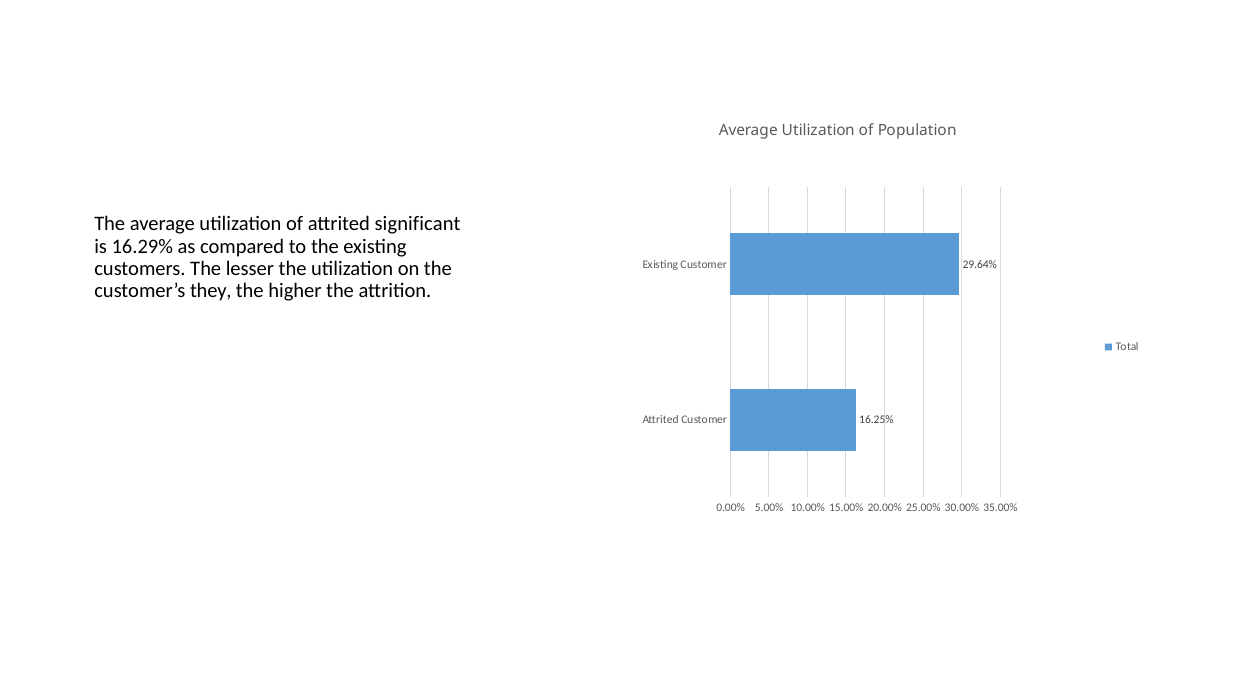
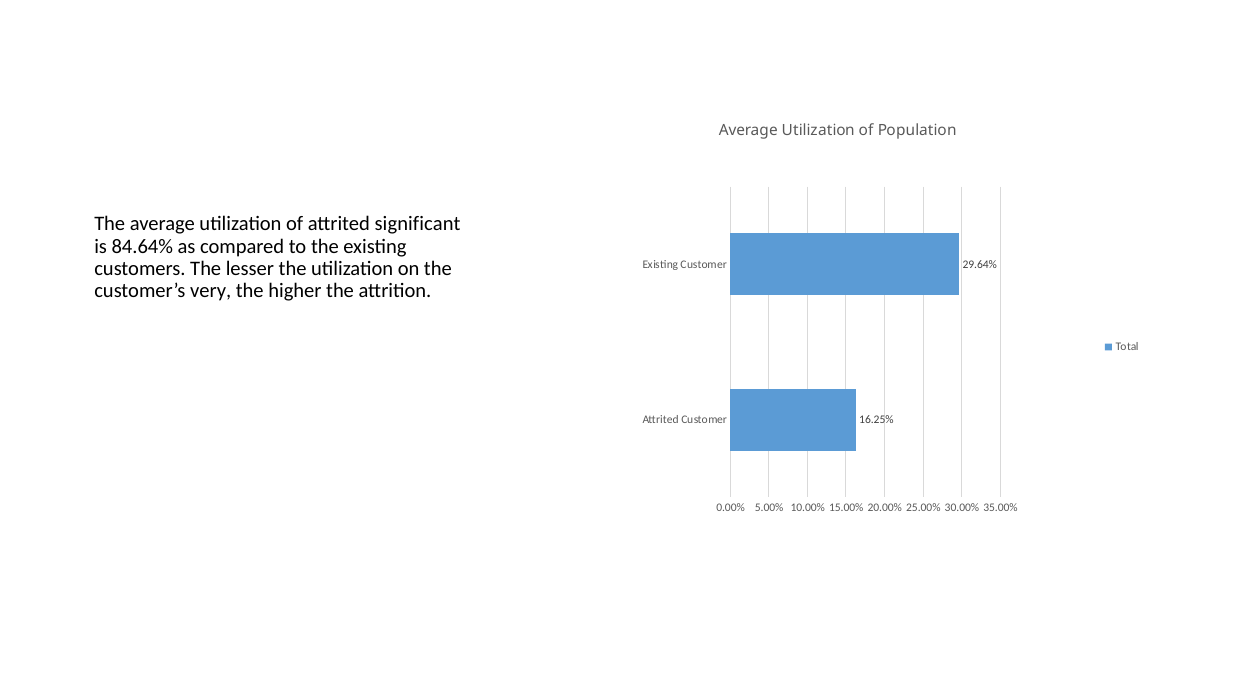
16.29%: 16.29% -> 84.64%
they: they -> very
